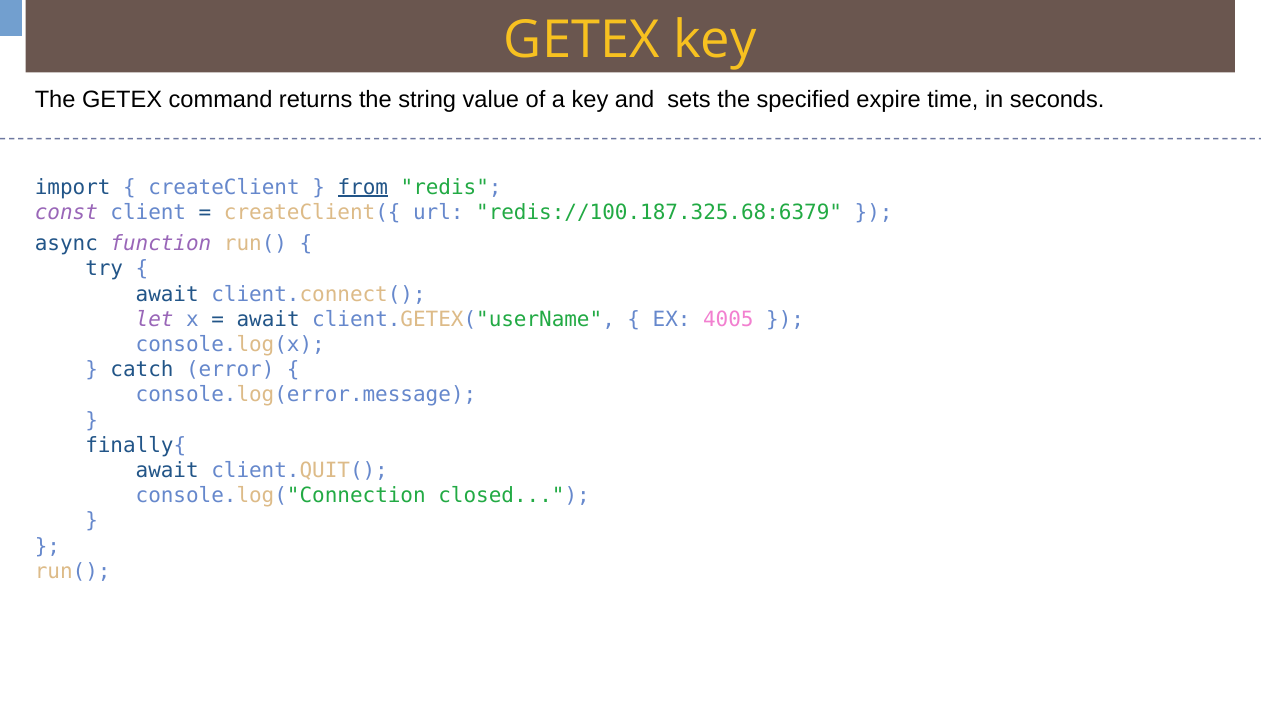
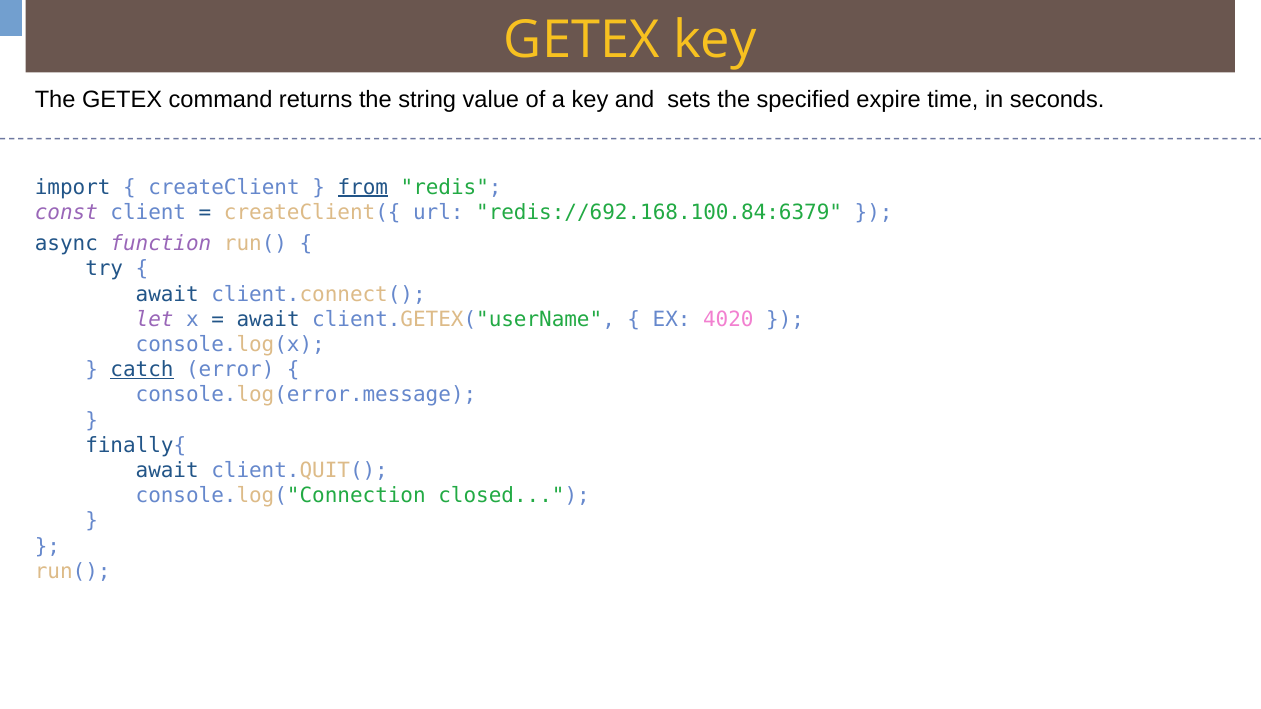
redis://100.187.325.68:6379: redis://100.187.325.68:6379 -> redis://692.168.100.84:6379
4005: 4005 -> 4020
catch underline: none -> present
